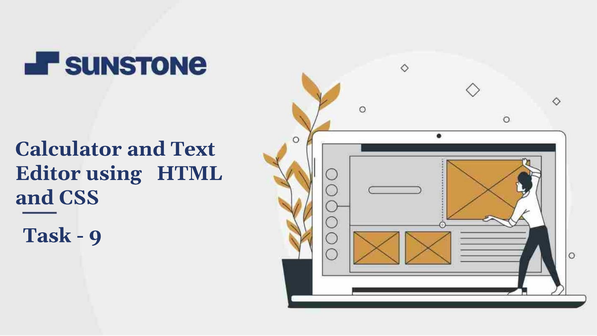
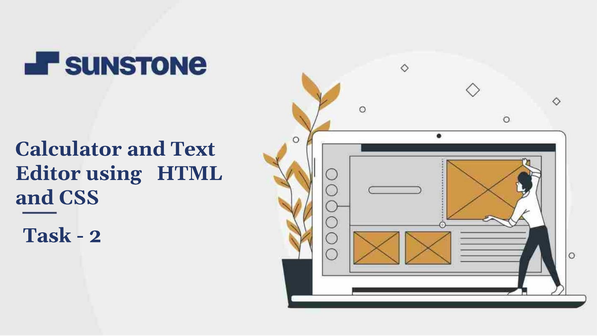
9: 9 -> 2
